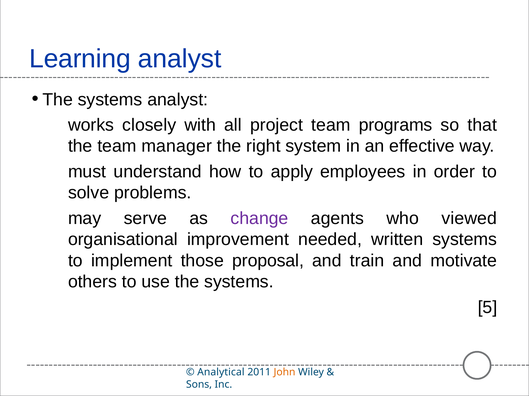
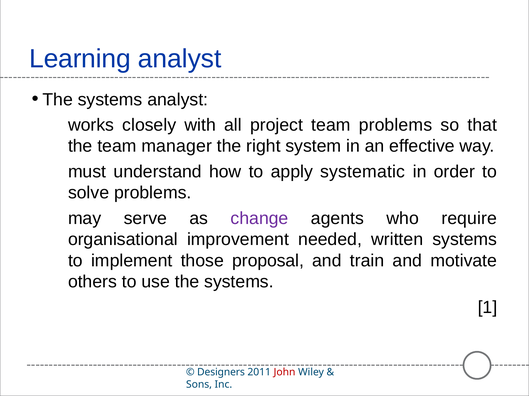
team programs: programs -> problems
employees: employees -> systematic
viewed: viewed -> require
5: 5 -> 1
Analytical: Analytical -> Designers
John colour: orange -> red
